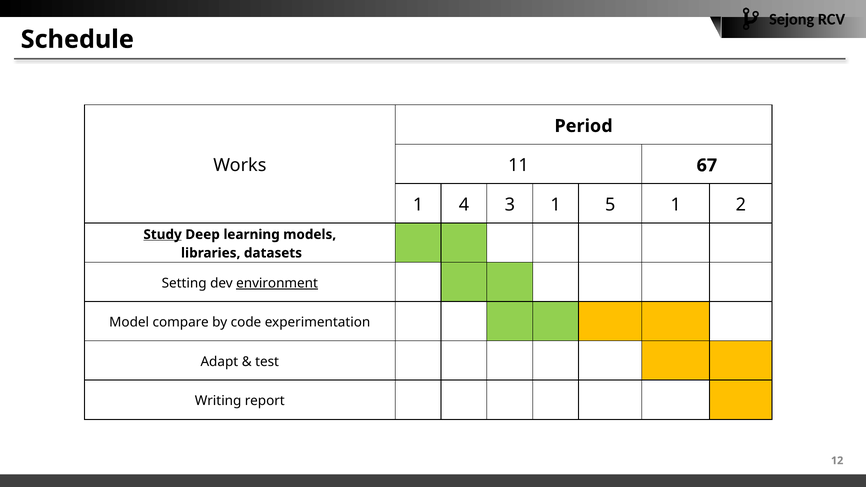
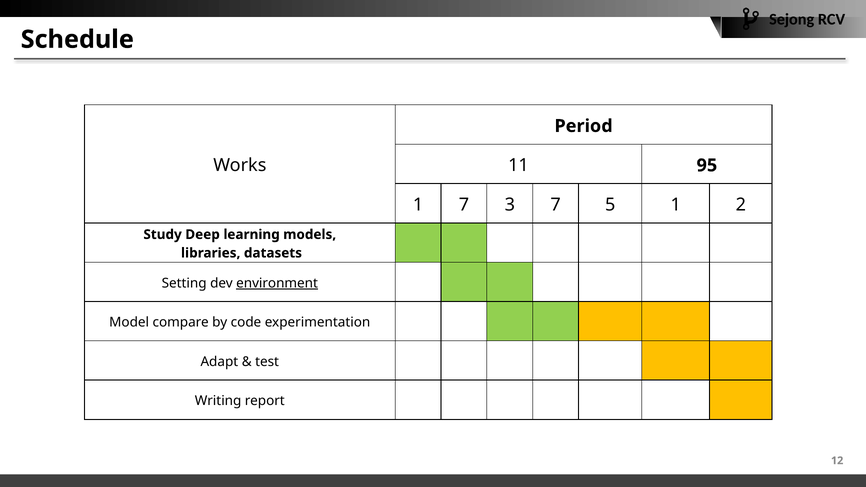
67: 67 -> 95
1 4: 4 -> 7
3 1: 1 -> 7
Study underline: present -> none
